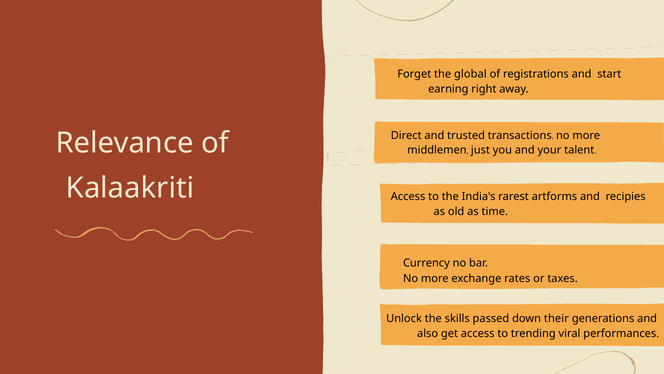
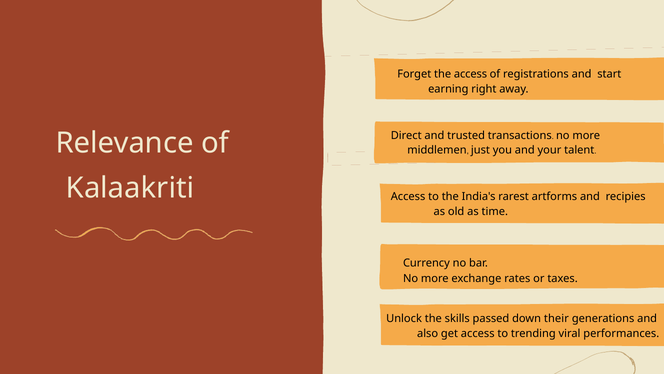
the global: global -> access
